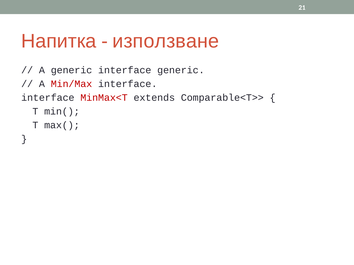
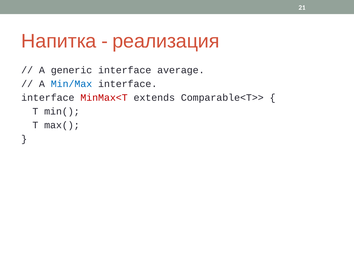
използване: използване -> реализация
interface generic: generic -> average
Min/Max colour: red -> blue
